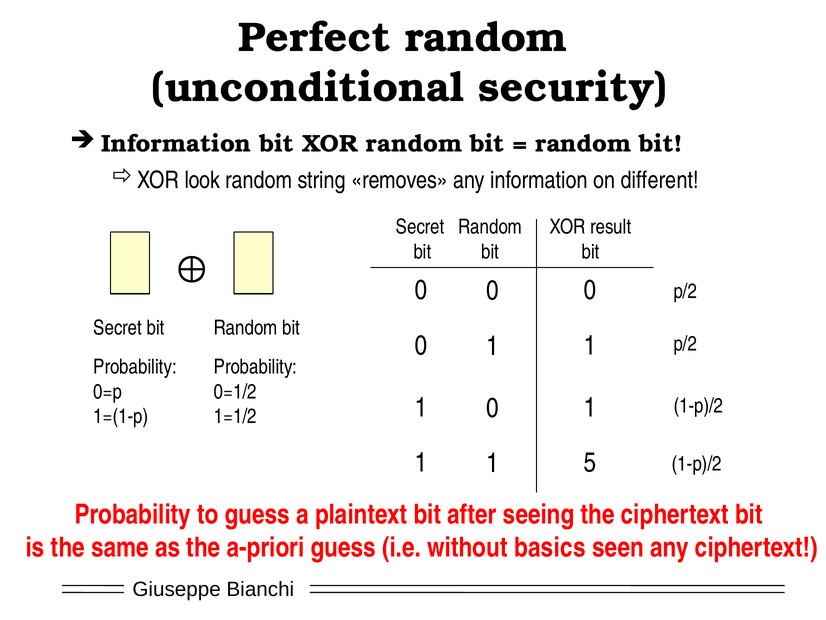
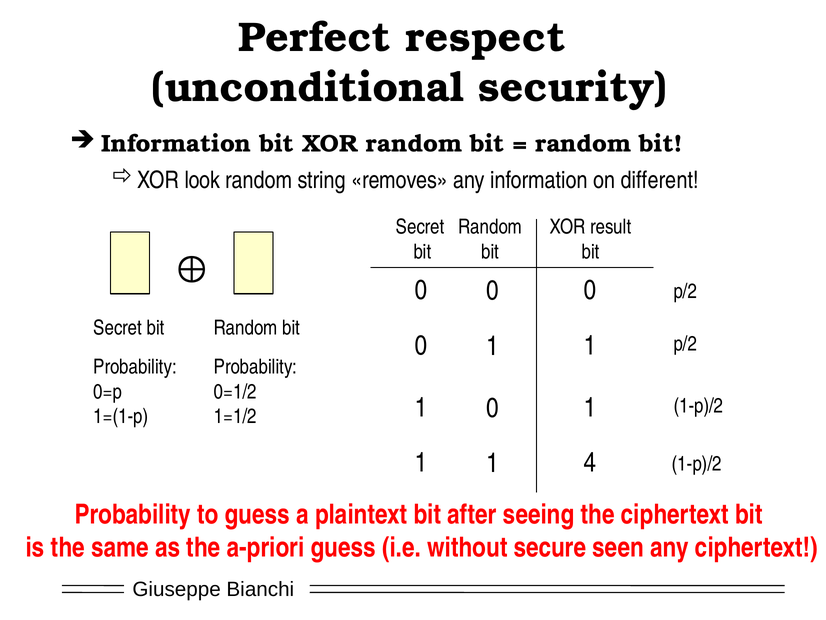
Perfect random: random -> respect
5: 5 -> 4
basics: basics -> secure
